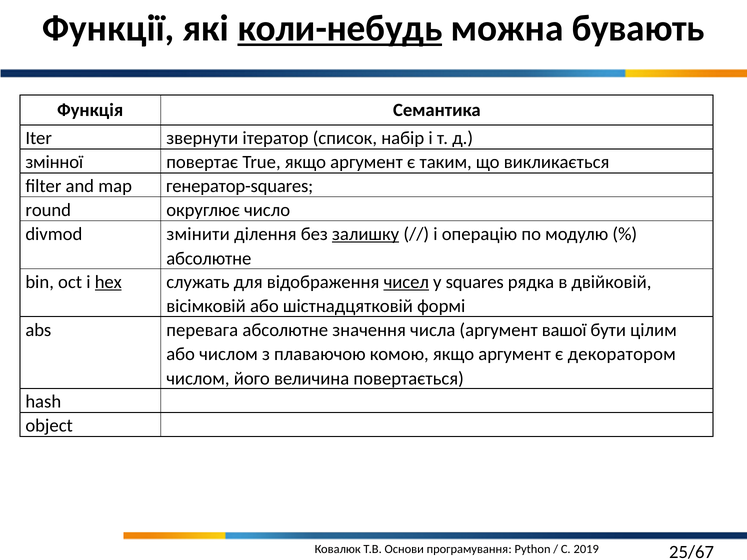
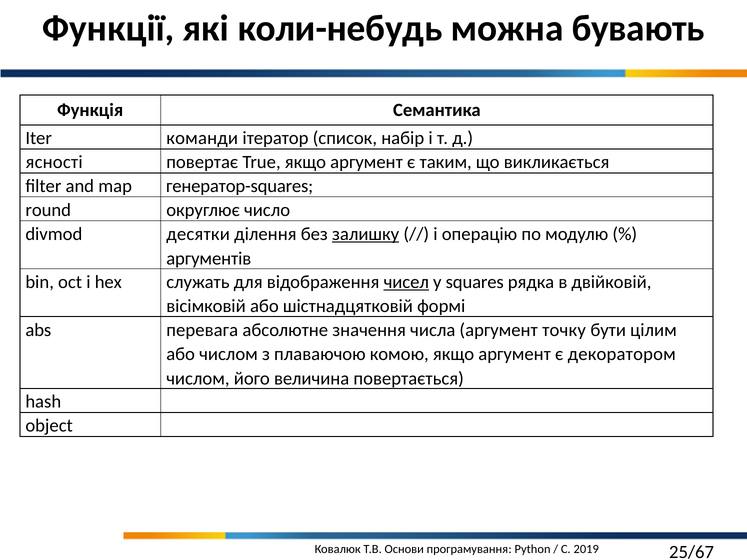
коли-небудь underline: present -> none
звернути: звернути -> команди
змінної: змінної -> ясності
змінити: змінити -> десятки
абсолютне at (209, 258): абсолютне -> аргументів
hex underline: present -> none
вашої: вашої -> точку
